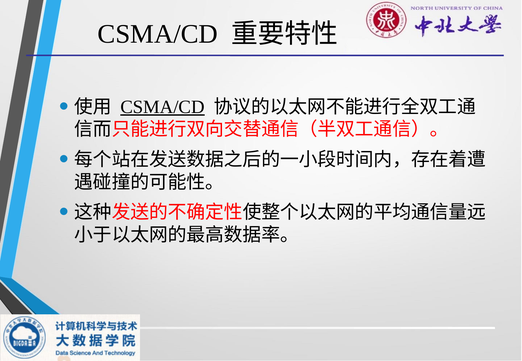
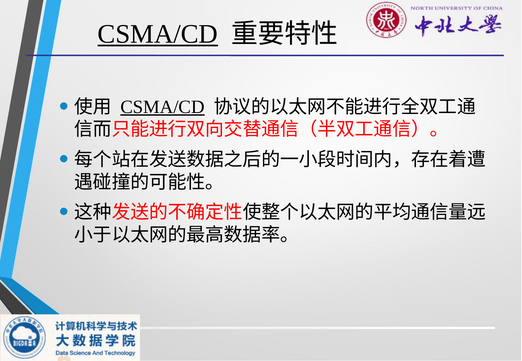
CSMA/CD at (158, 34) underline: none -> present
